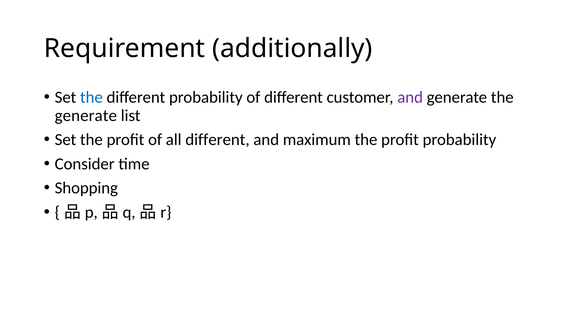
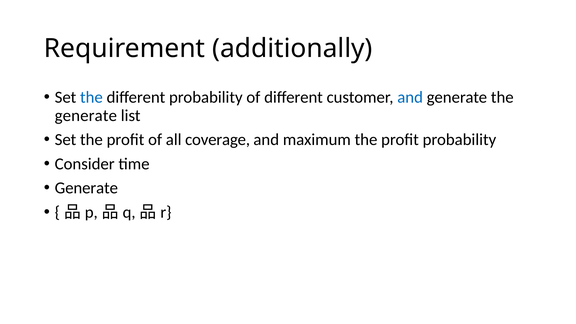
and at (410, 97) colour: purple -> blue
all different: different -> coverage
Shopping at (86, 188): Shopping -> Generate
